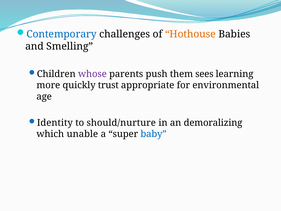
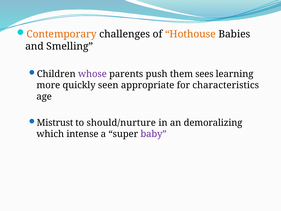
Contemporary colour: blue -> orange
trust: trust -> seen
environmental: environmental -> characteristics
Identity: Identity -> Mistrust
unable: unable -> intense
baby colour: blue -> purple
